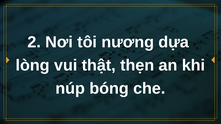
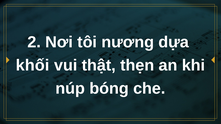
lòng: lòng -> khối
